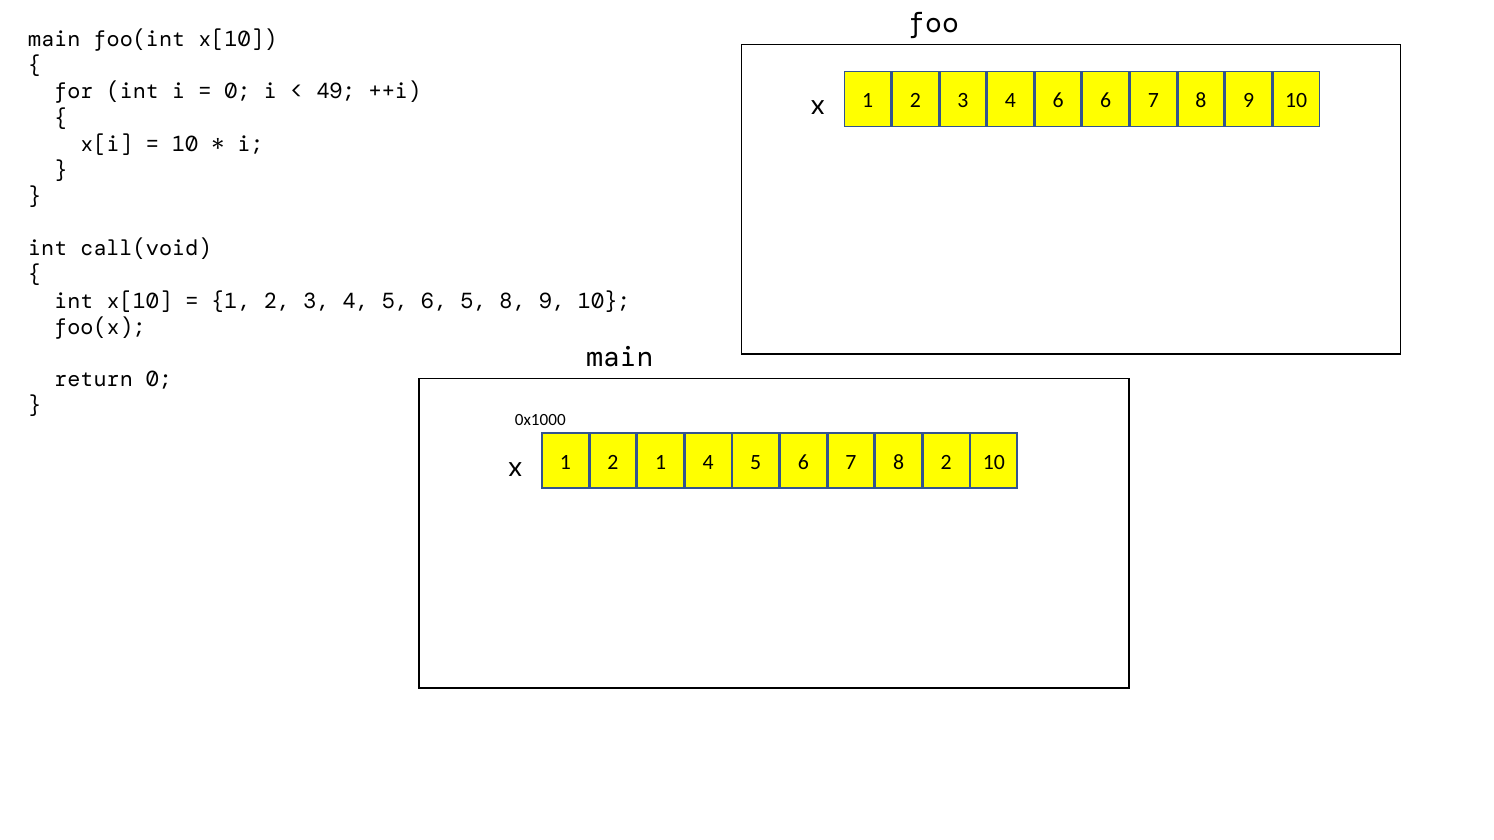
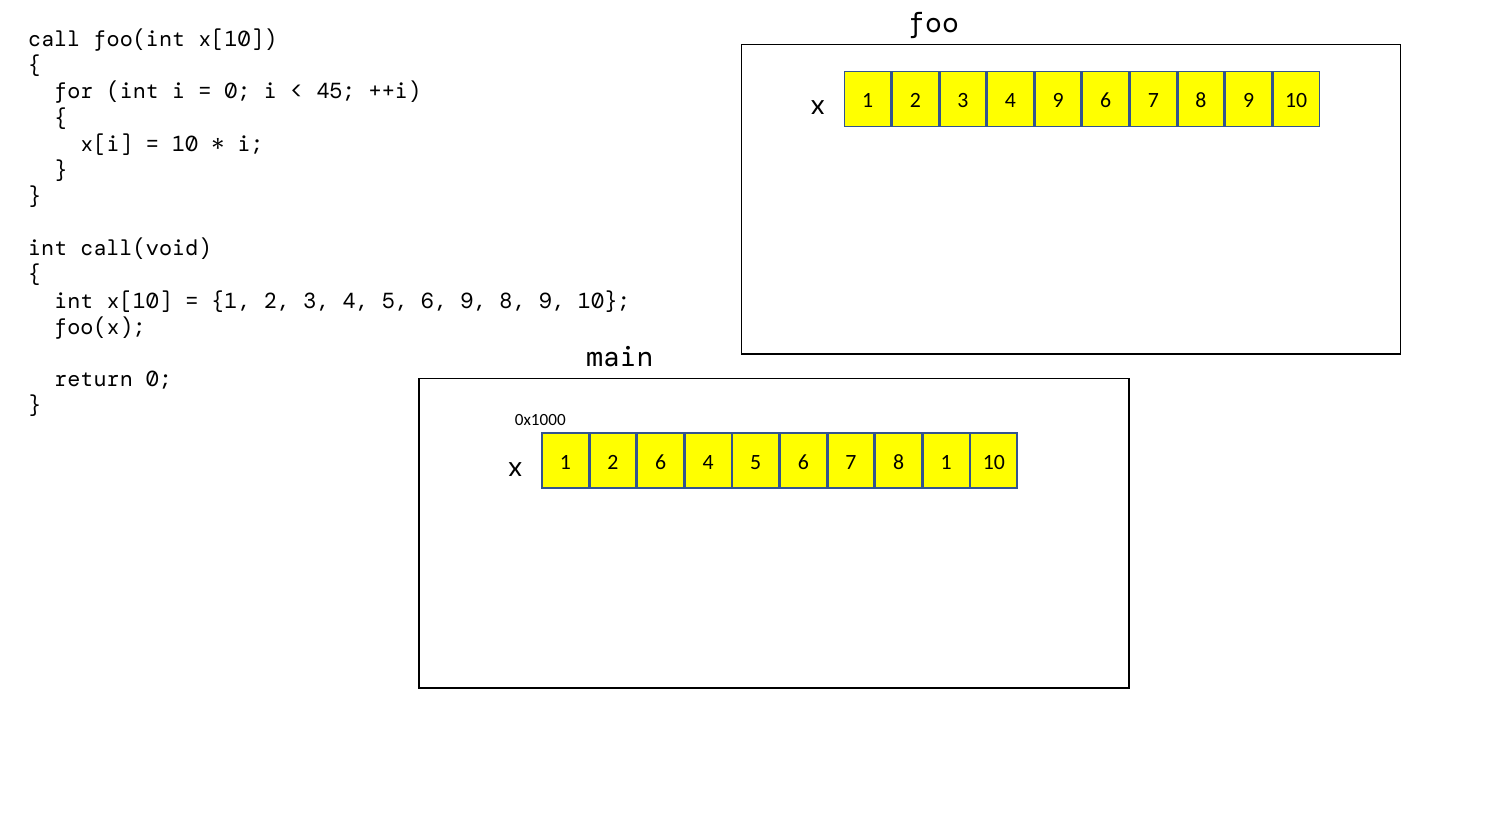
main at (54, 39): main -> call
49: 49 -> 45
4 6: 6 -> 9
6 5: 5 -> 9
2 1: 1 -> 6
8 2: 2 -> 1
